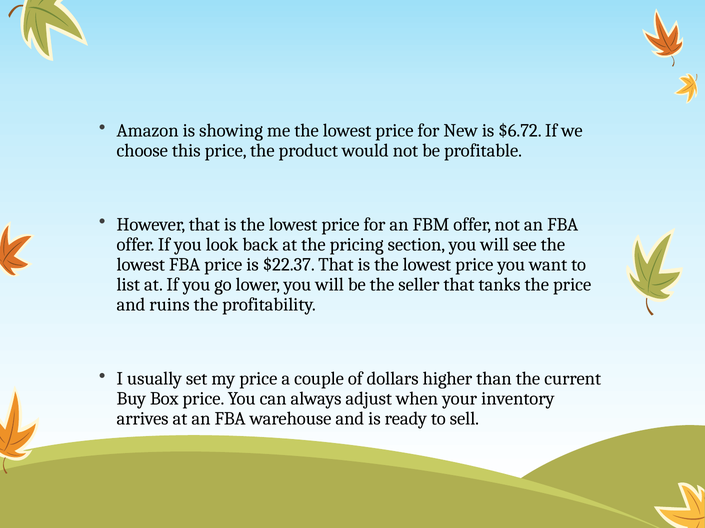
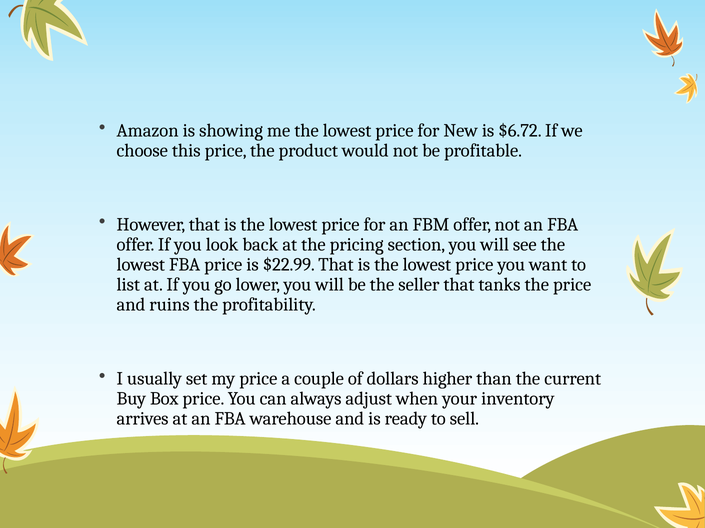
$22.37: $22.37 -> $22.99
